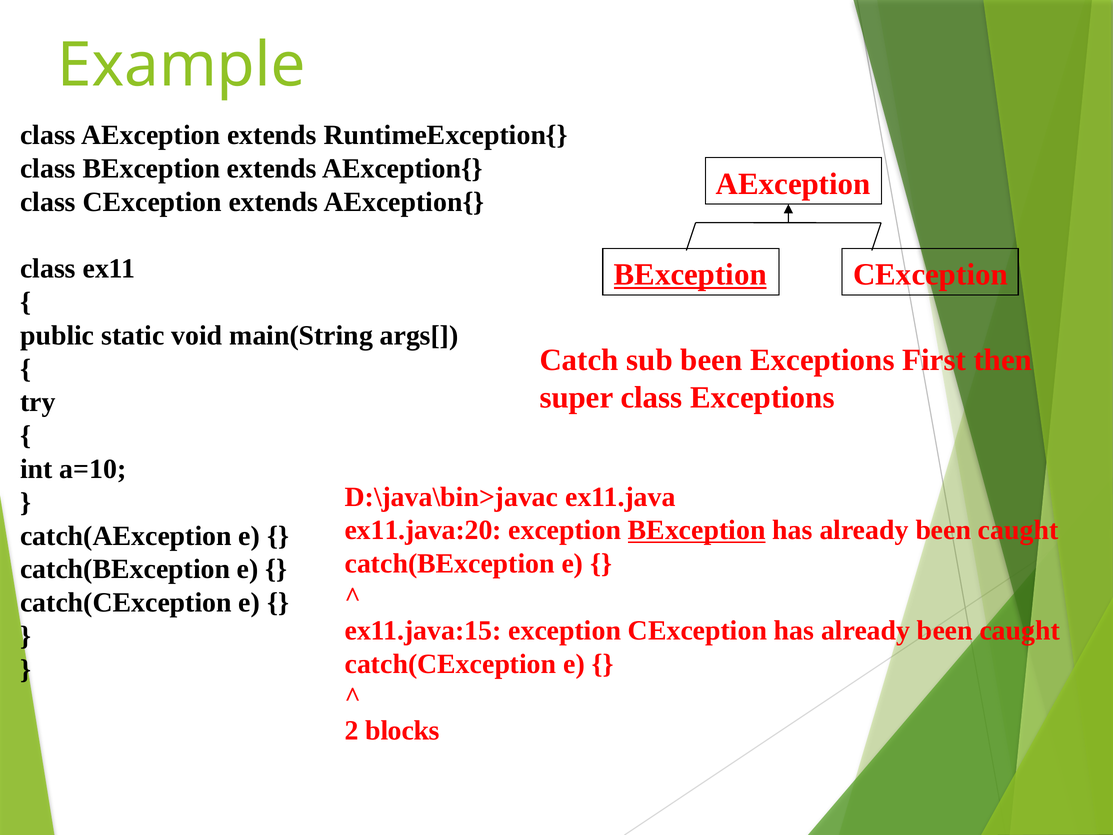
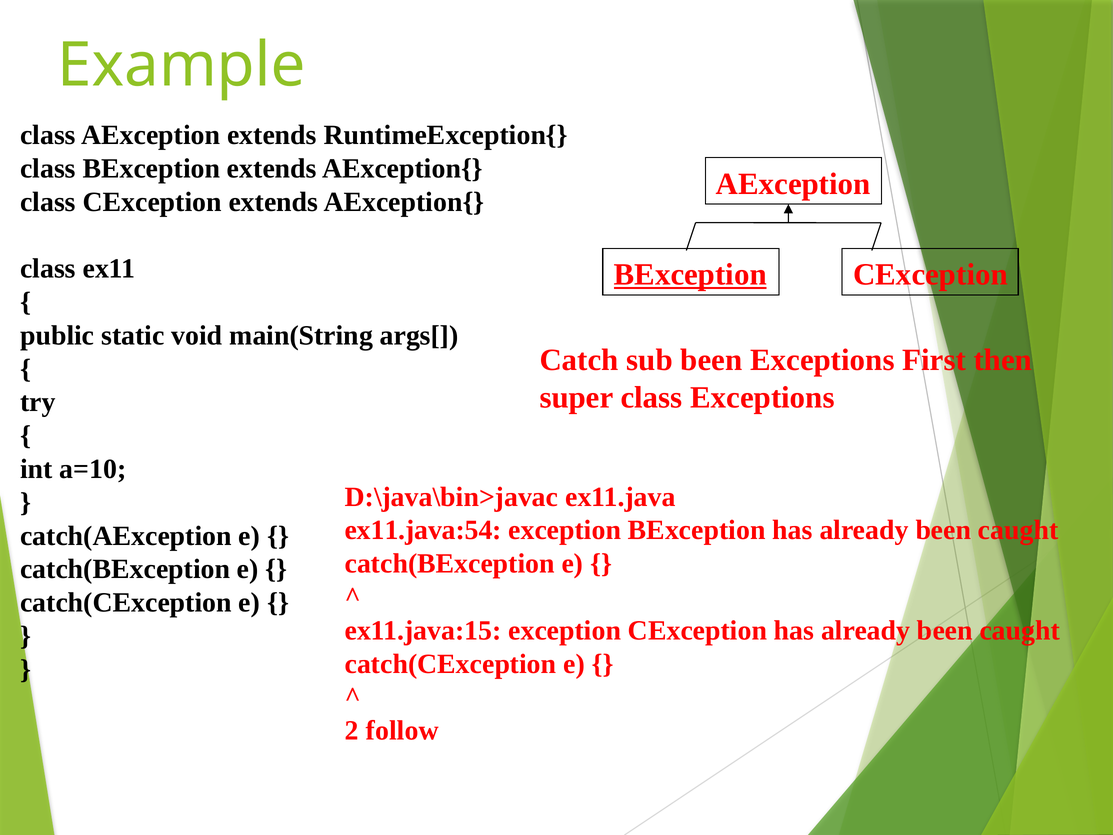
ex11.java:20: ex11.java:20 -> ex11.java:54
BException at (697, 530) underline: present -> none
blocks: blocks -> follow
